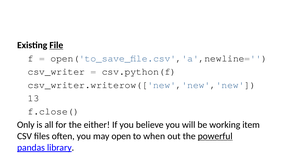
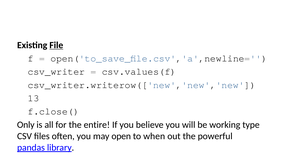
csv.python(f: csv.python(f -> csv.values(f
either: either -> entire
item: item -> type
powerful underline: present -> none
